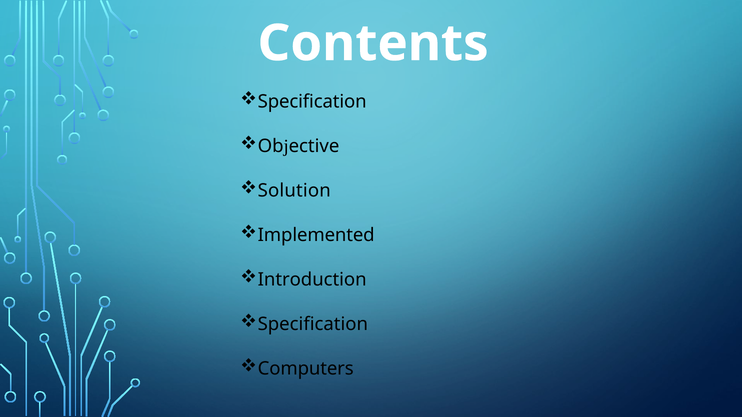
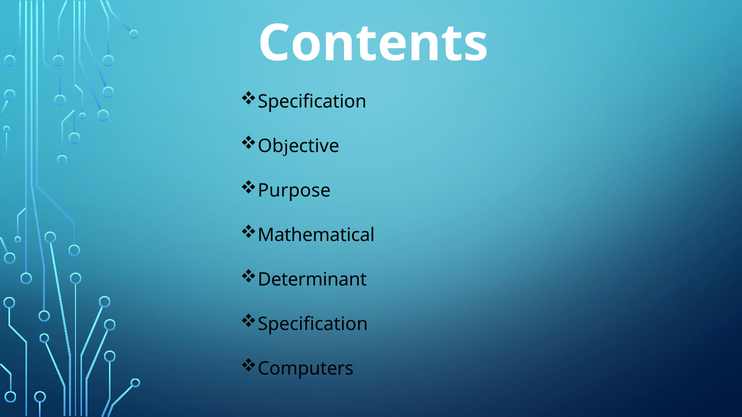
Solution: Solution -> Purpose
Implemented: Implemented -> Mathematical
Introduction: Introduction -> Determinant
